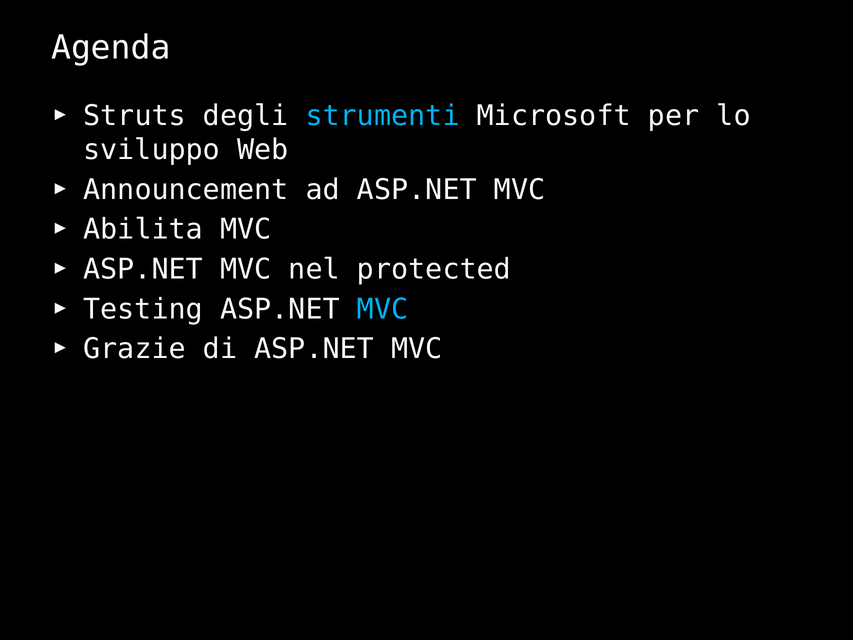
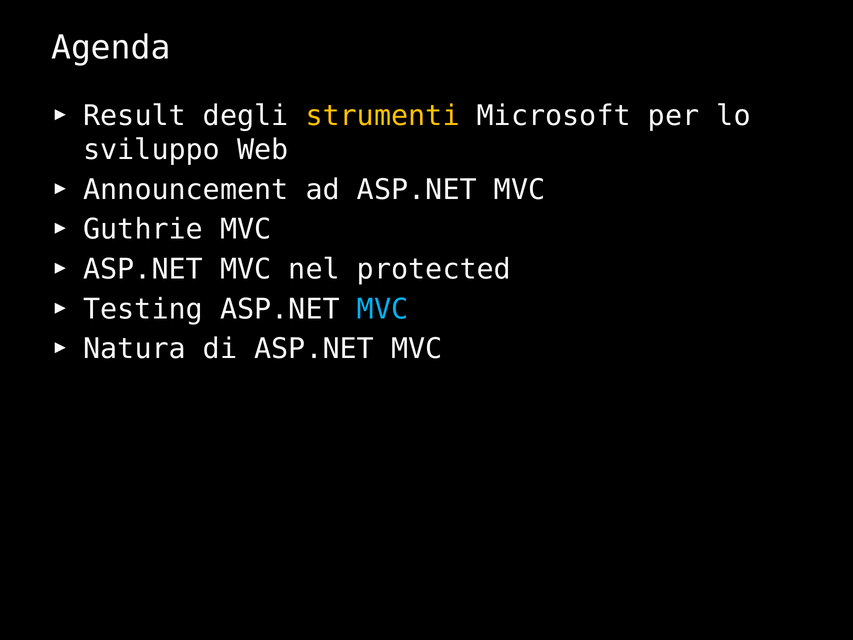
Struts: Struts -> Result
strumenti colour: light blue -> yellow
Abilita: Abilita -> Guthrie
Grazie: Grazie -> Natura
